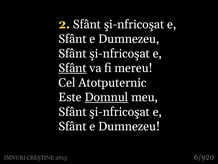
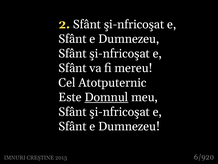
Sfânt at (73, 68) underline: present -> none
